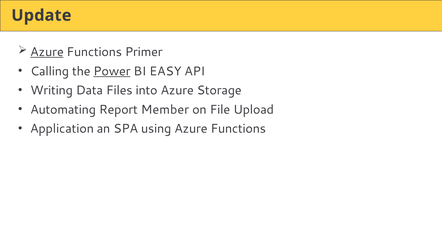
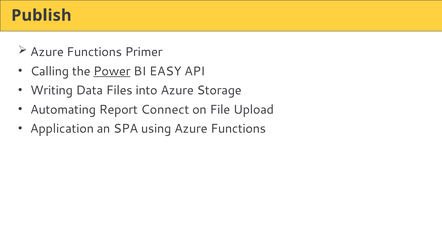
Update: Update -> Publish
Azure at (47, 52) underline: present -> none
Member: Member -> Connect
